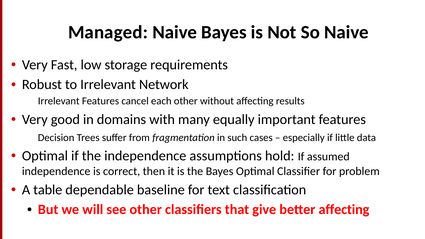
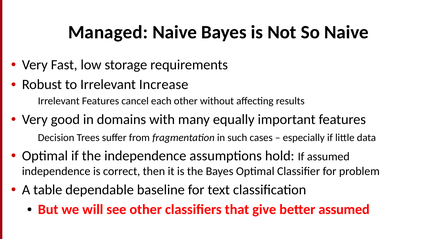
Network: Network -> Increase
better affecting: affecting -> assumed
